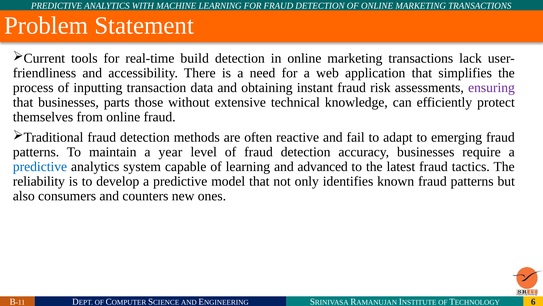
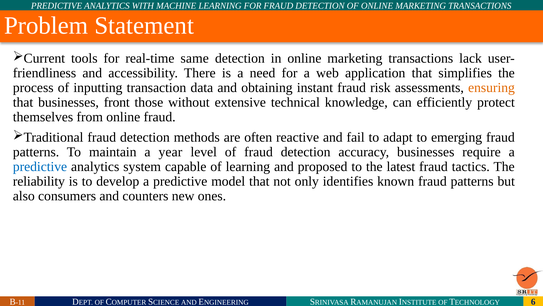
build: build -> same
ensuring colour: purple -> orange
parts: parts -> front
advanced: advanced -> proposed
